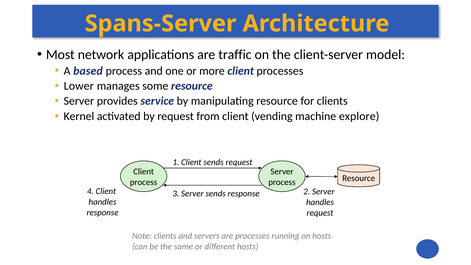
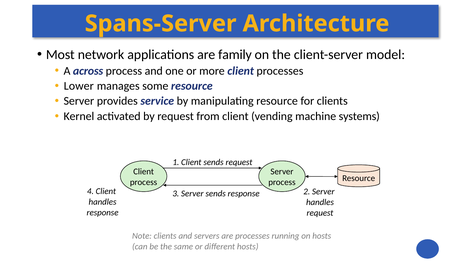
traffic: traffic -> family
based: based -> across
explore: explore -> systems
